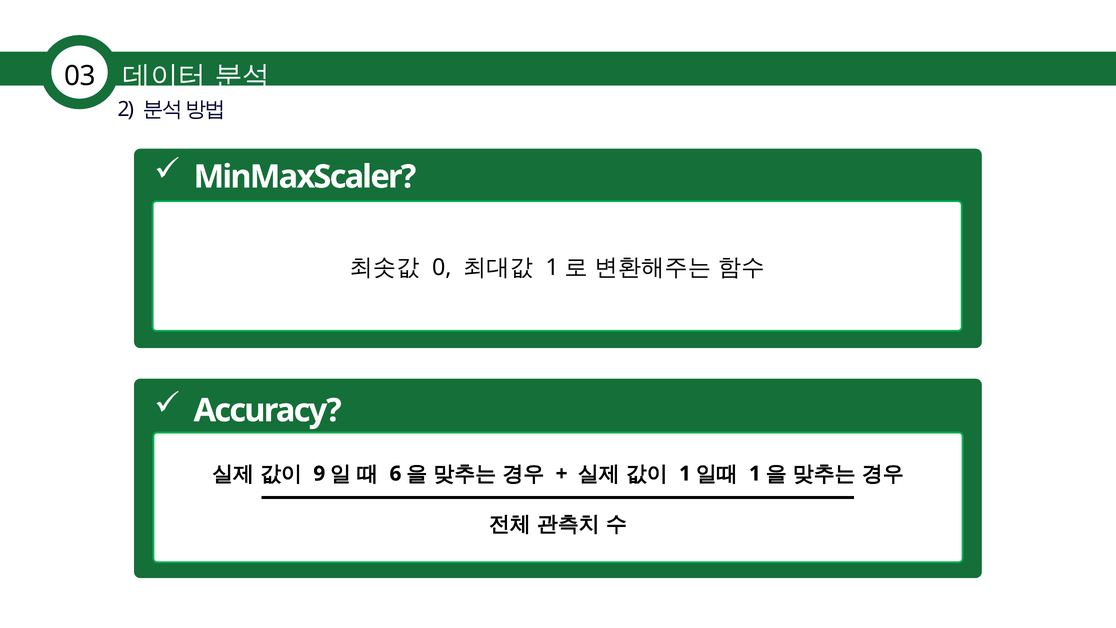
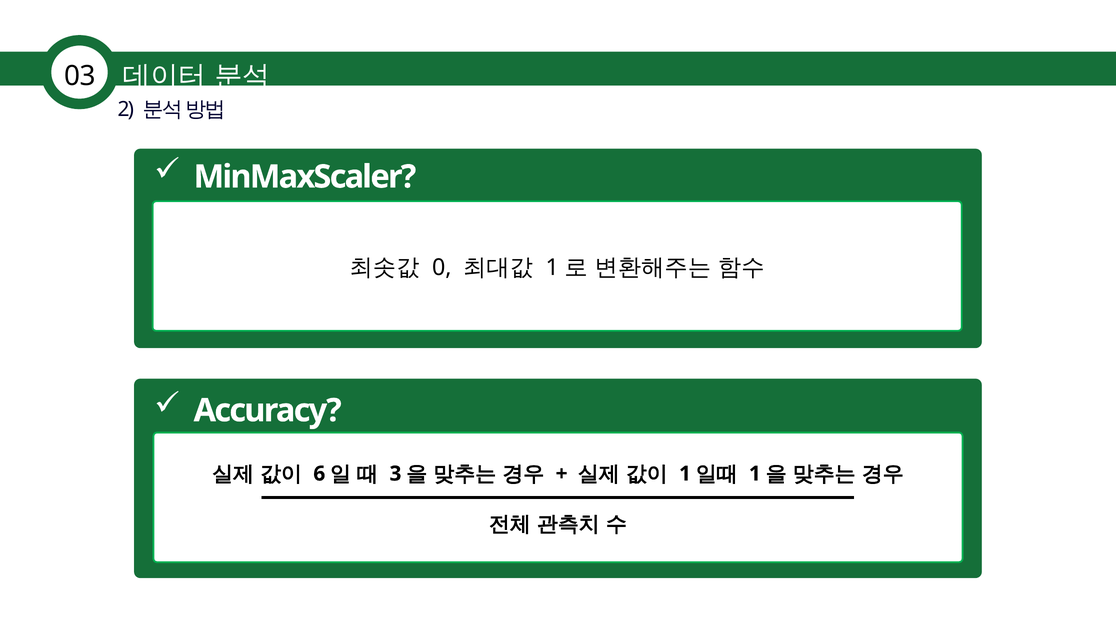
9: 9 -> 6
6: 6 -> 3
